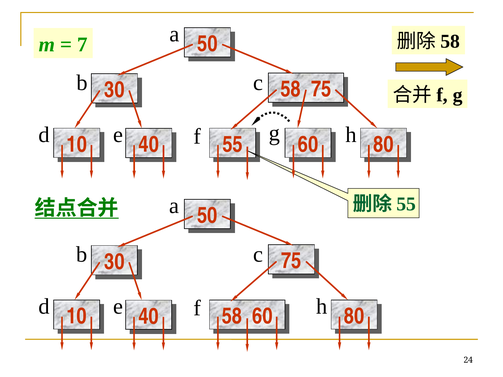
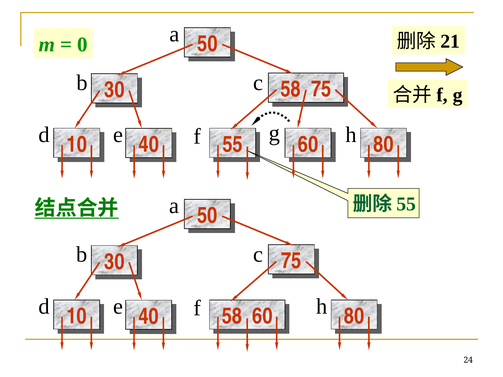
7: 7 -> 0
58 at (450, 42): 58 -> 21
